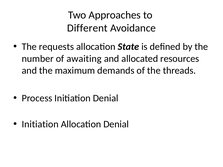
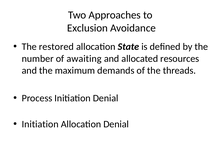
Different: Different -> Exclusion
requests: requests -> restored
